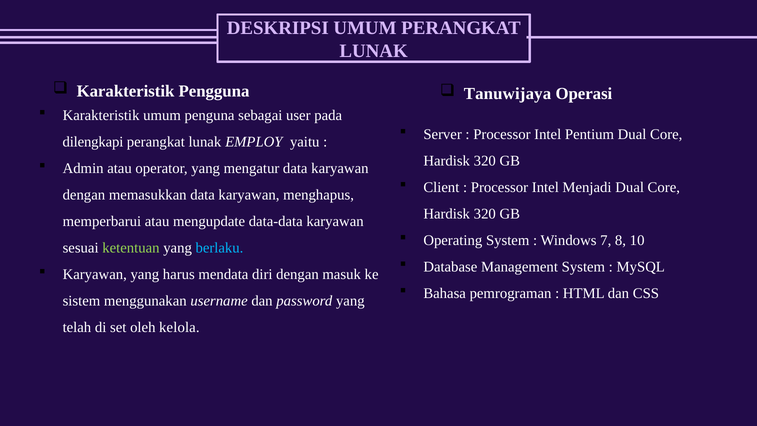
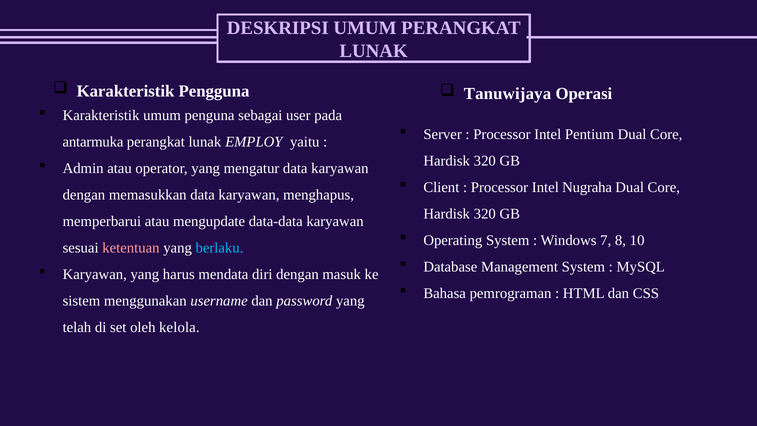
dilengkapi: dilengkapi -> antarmuka
Menjadi: Menjadi -> Nugraha
ketentuan colour: light green -> pink
